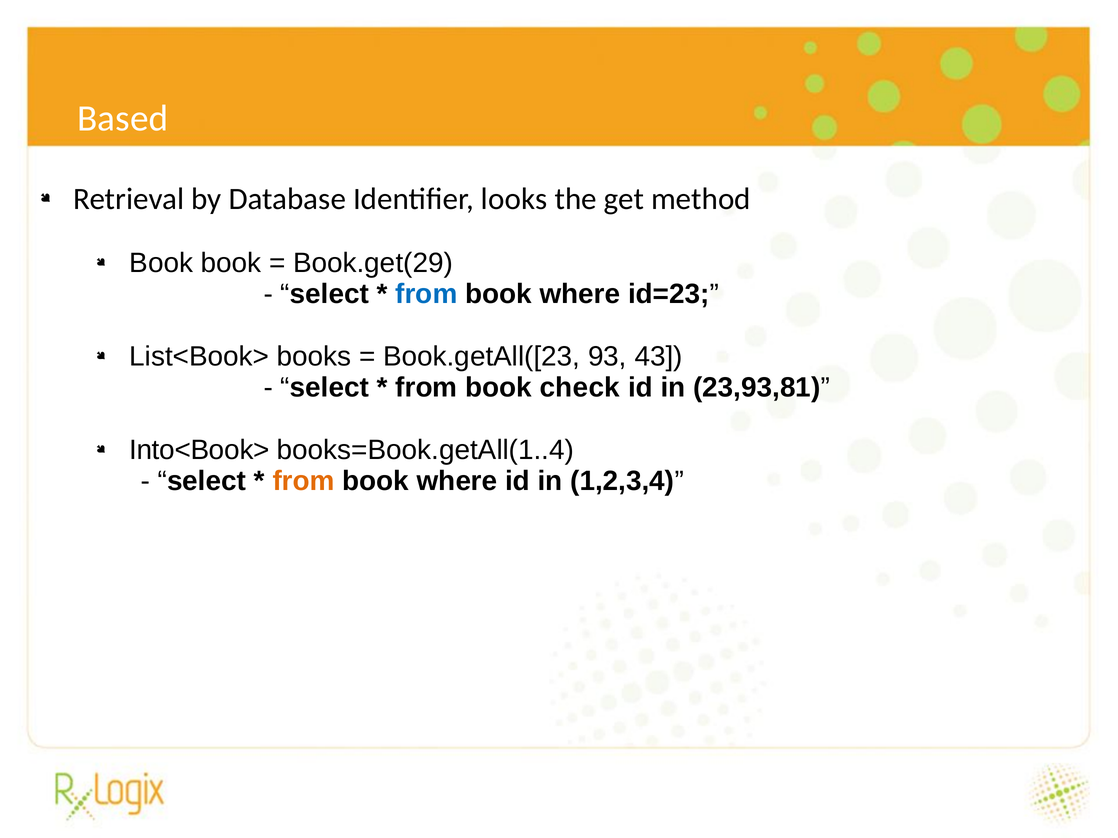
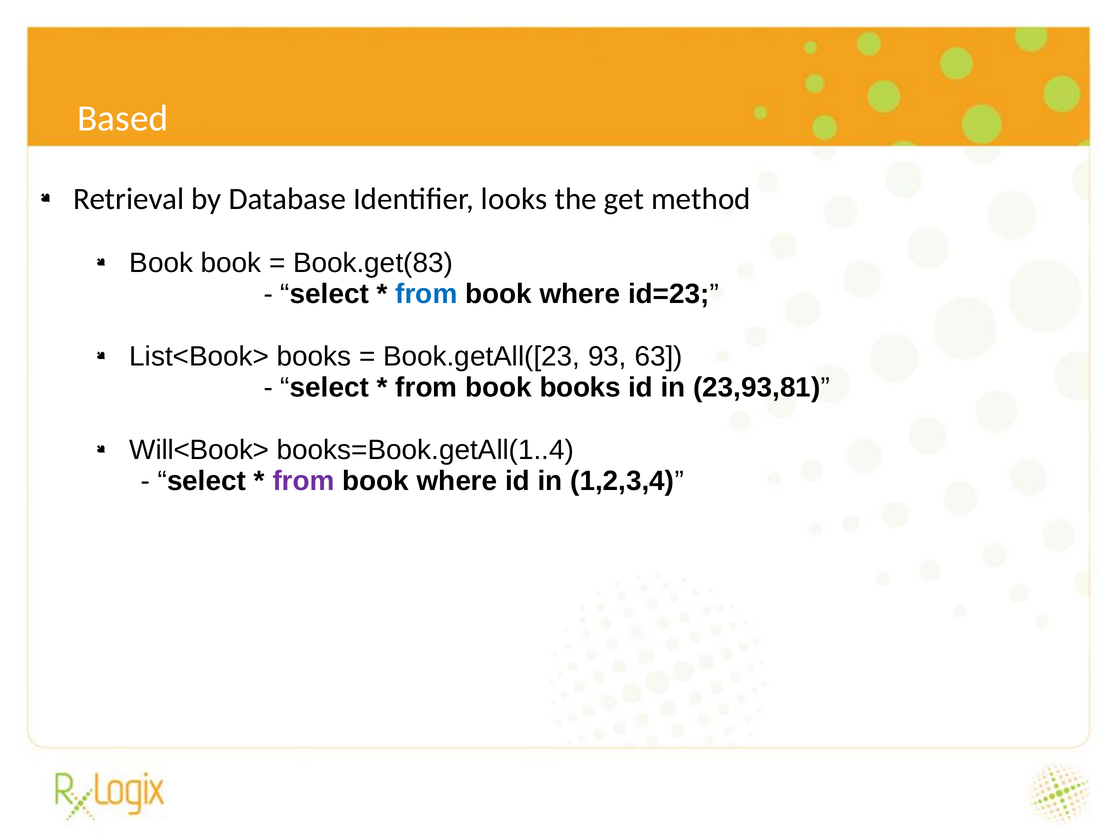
Book.get(29: Book.get(29 -> Book.get(83
43: 43 -> 63
book check: check -> books
Into<Book>: Into<Book> -> Will<Book>
from at (304, 481) colour: orange -> purple
